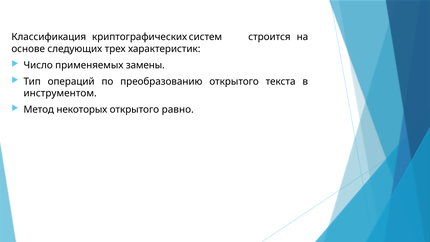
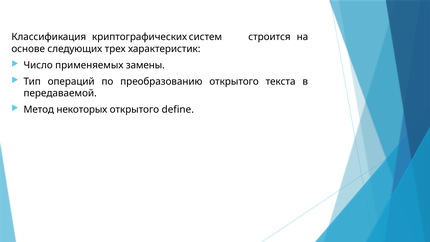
инструментом: инструментом -> передаваемой
равно: равно -> define
